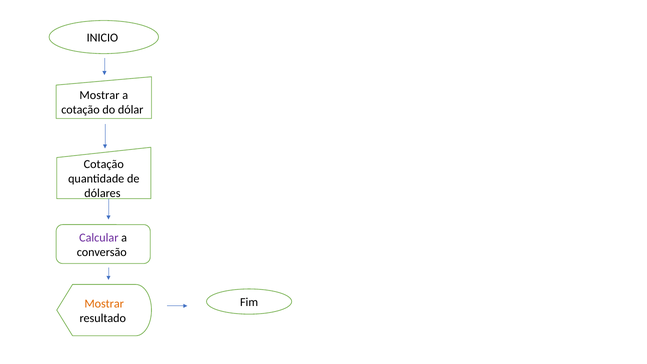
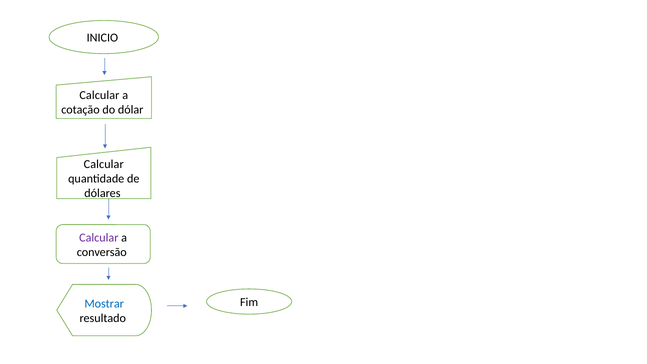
Mostrar at (99, 95): Mostrar -> Calcular
Cotação at (104, 164): Cotação -> Calcular
Mostrar at (104, 304) colour: orange -> blue
